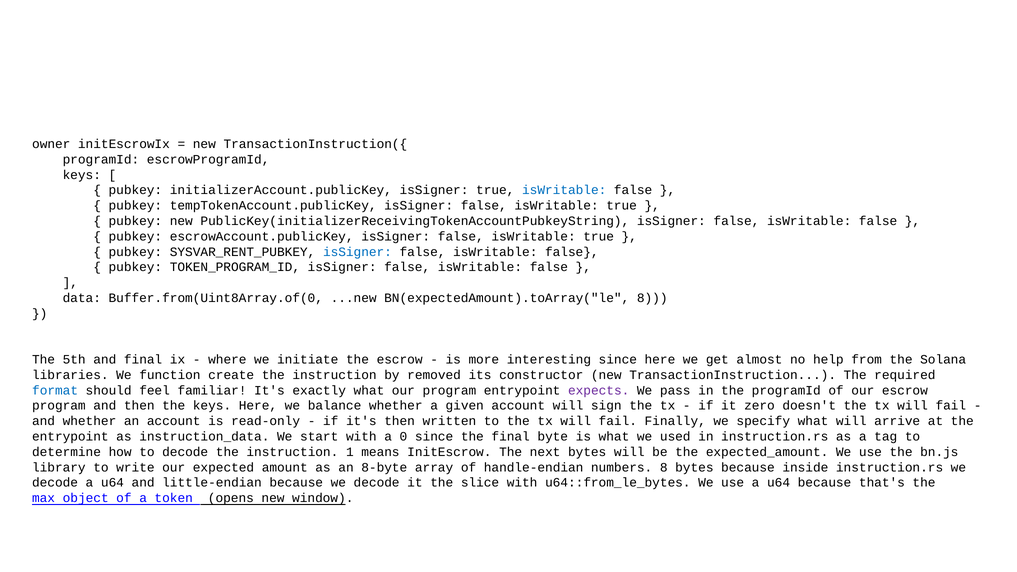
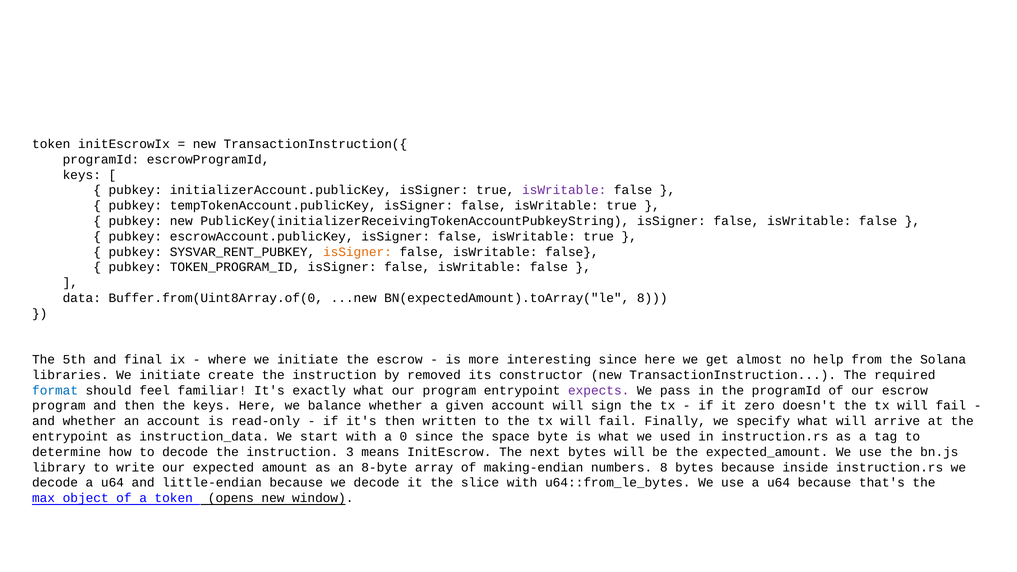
owner at (51, 144): owner -> token
isWritable at (564, 190) colour: blue -> purple
isSigner at (357, 252) colour: blue -> orange
libraries We function: function -> initiate
the final: final -> space
1: 1 -> 3
handle-endian: handle-endian -> making-endian
